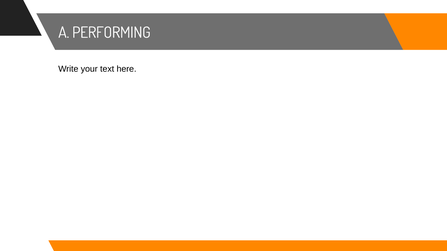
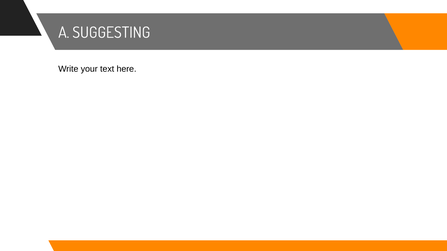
PERFORMING: PERFORMING -> SUGGESTING
